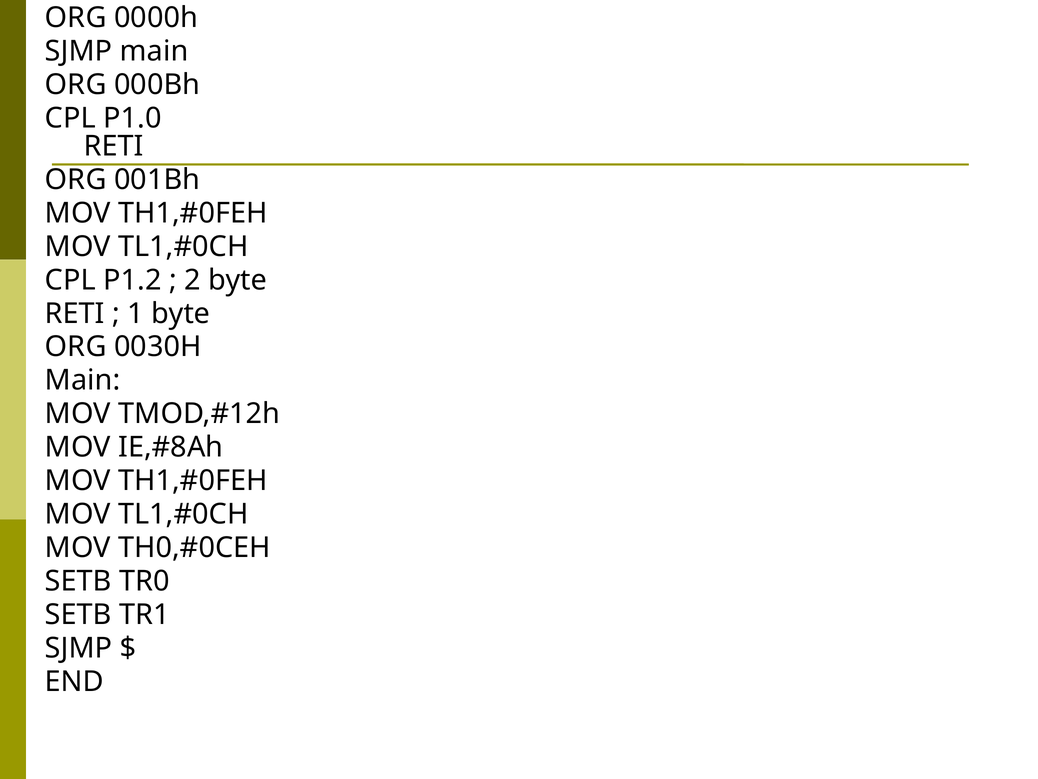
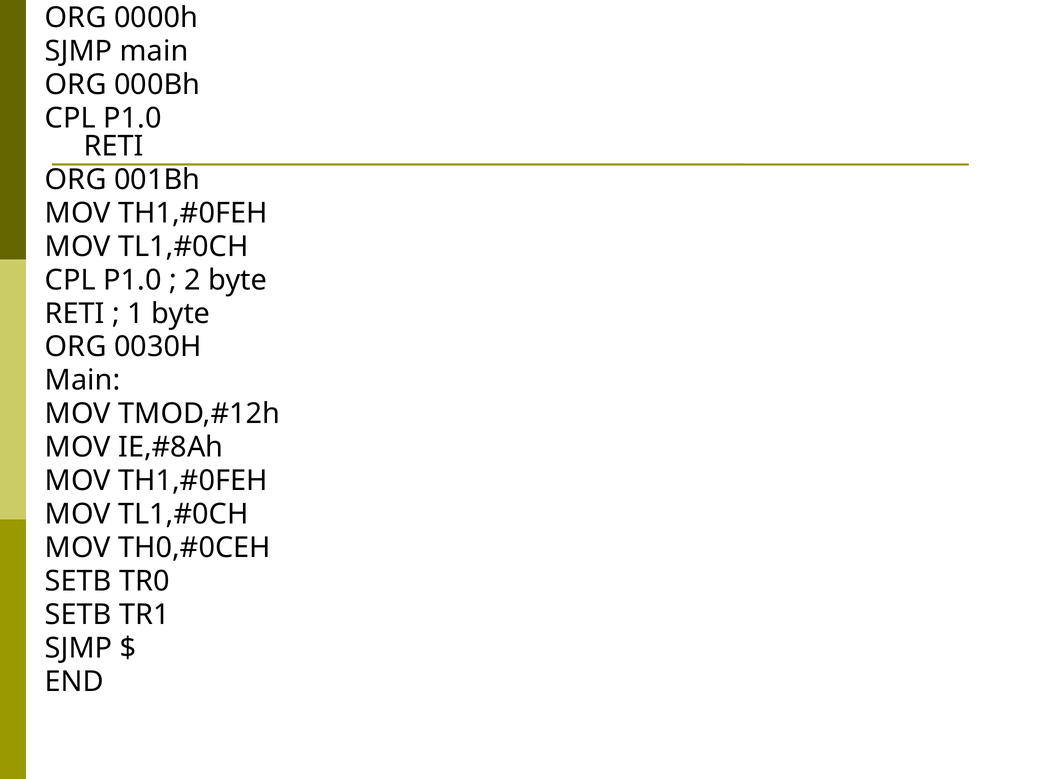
P1.2 at (132, 280): P1.2 -> P1.0
